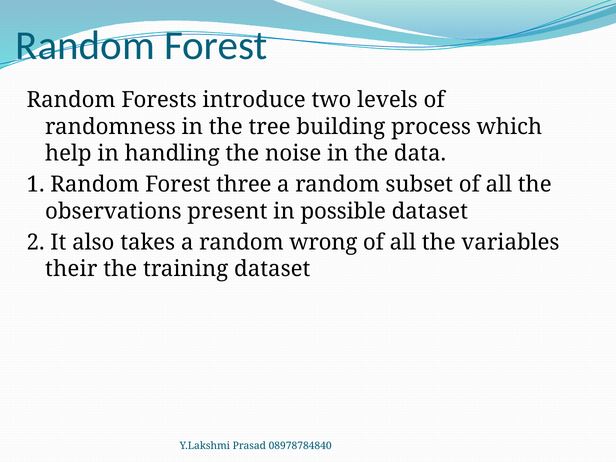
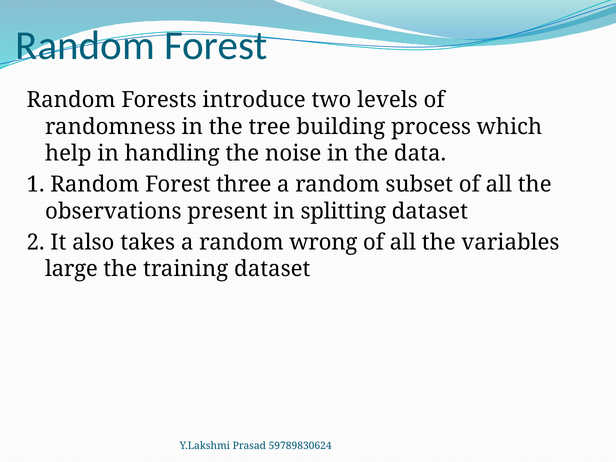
possible: possible -> splitting
their: their -> large
08978784840: 08978784840 -> 59789830624
